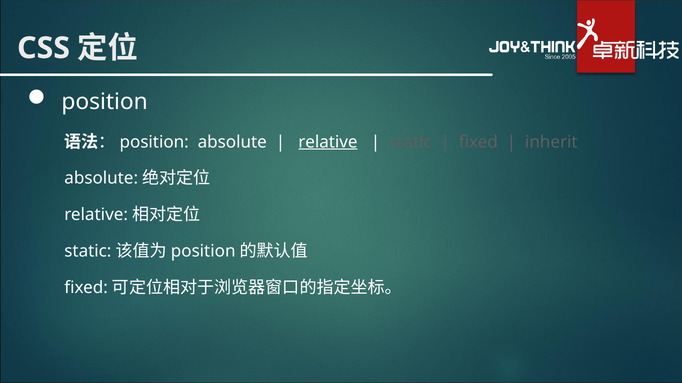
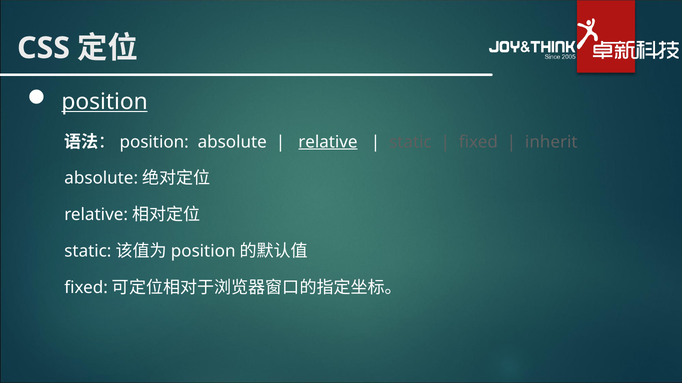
position underline: none -> present
